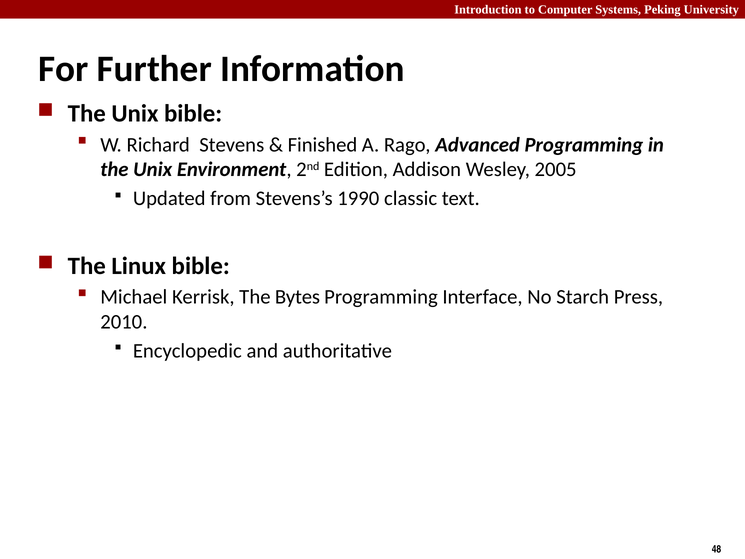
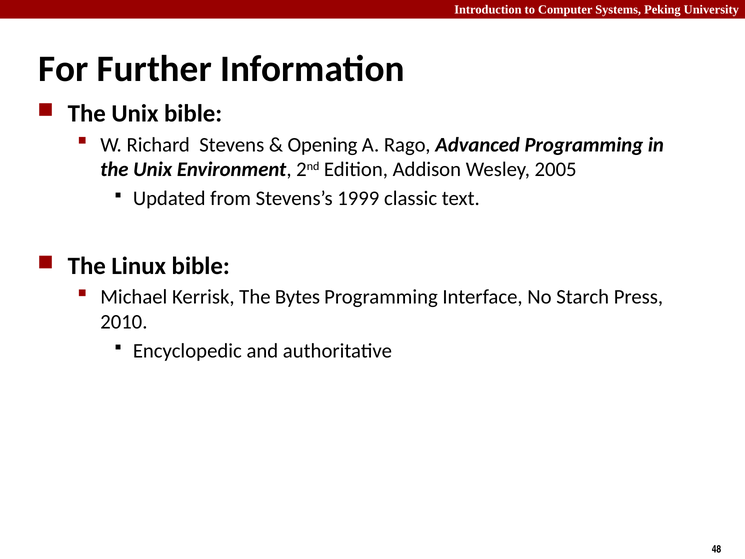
Finished: Finished -> Opening
1990: 1990 -> 1999
